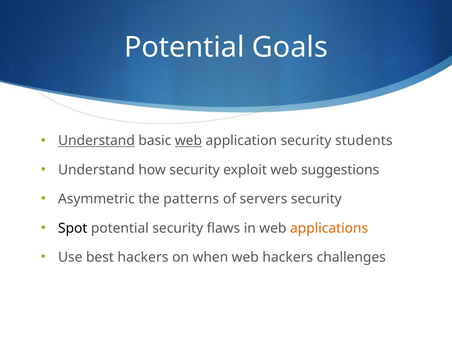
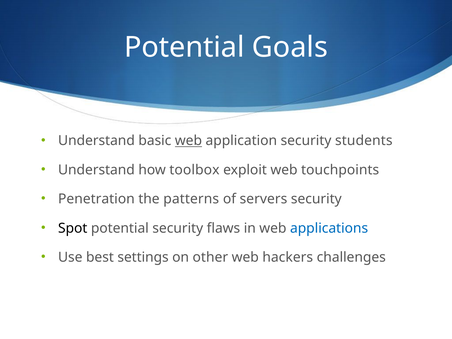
Understand at (96, 141) underline: present -> none
how security: security -> toolbox
suggestions: suggestions -> touchpoints
Asymmetric: Asymmetric -> Penetration
applications colour: orange -> blue
best hackers: hackers -> settings
when: when -> other
